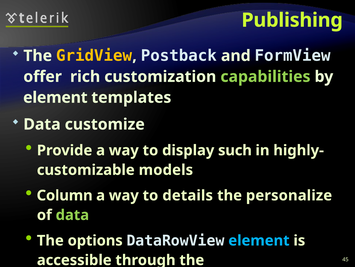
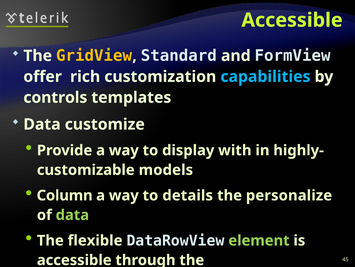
Publishing at (292, 20): Publishing -> Accessible
Postback: Postback -> Standard
capabilities colour: light green -> light blue
element at (55, 97): element -> controls
such: such -> with
options: options -> flexible
element at (259, 240) colour: light blue -> light green
